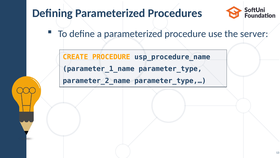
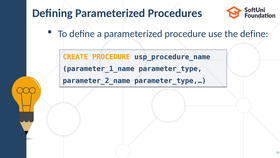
the server: server -> define
